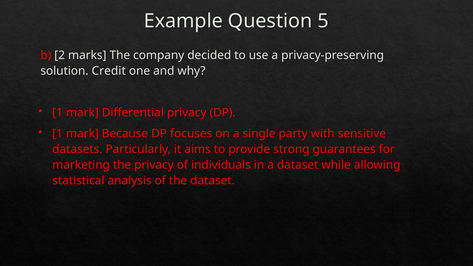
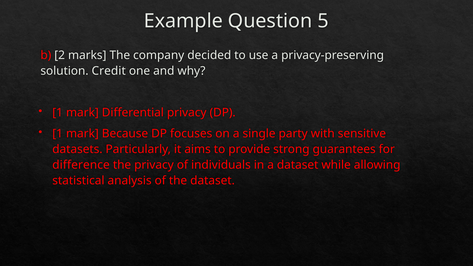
marketing: marketing -> difference
